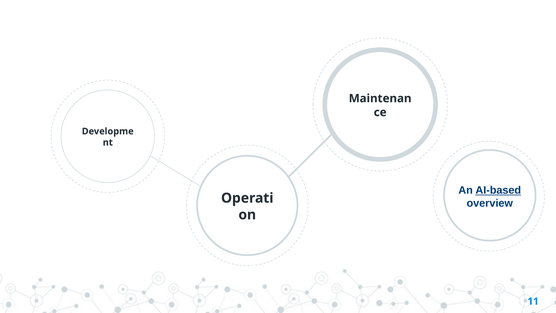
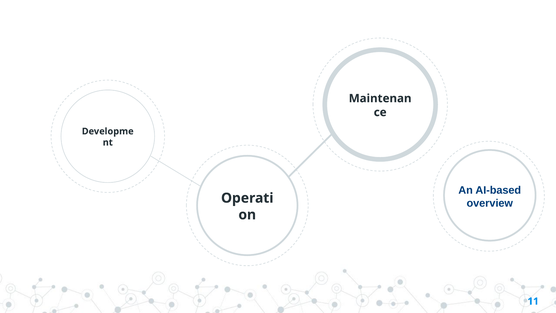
AI-based underline: present -> none
